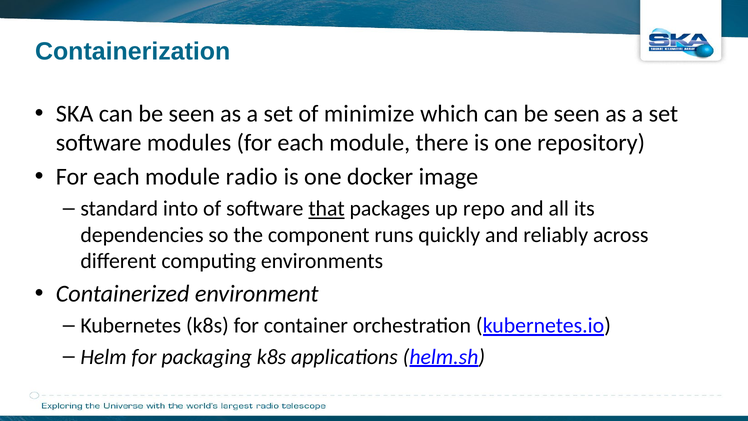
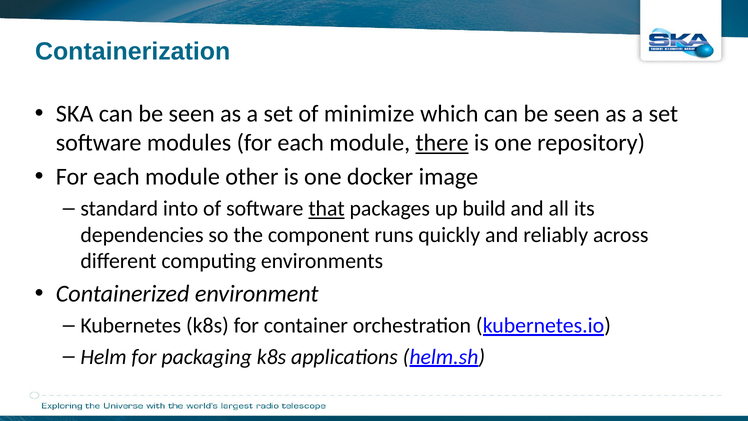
there underline: none -> present
radio: radio -> other
repo: repo -> build
